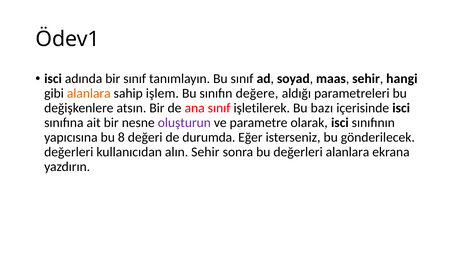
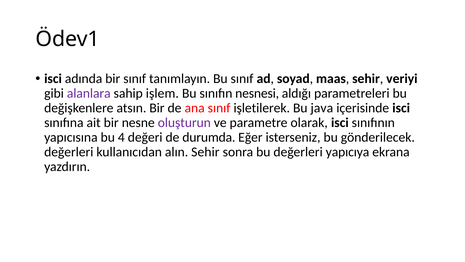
hangi: hangi -> veriyi
alanlara at (89, 93) colour: orange -> purple
değere: değere -> nesnesi
bazı: bazı -> java
8: 8 -> 4
değerleri alanlara: alanlara -> yapıcıya
